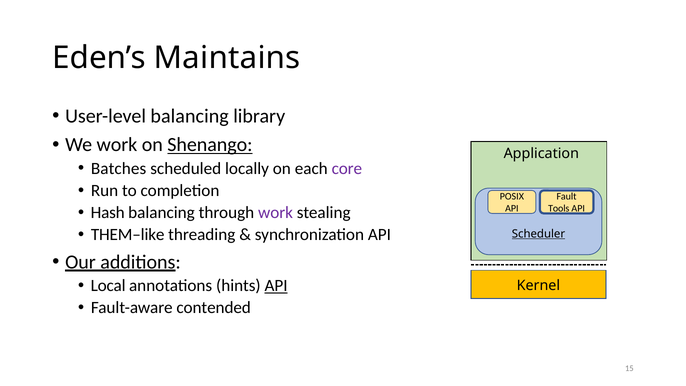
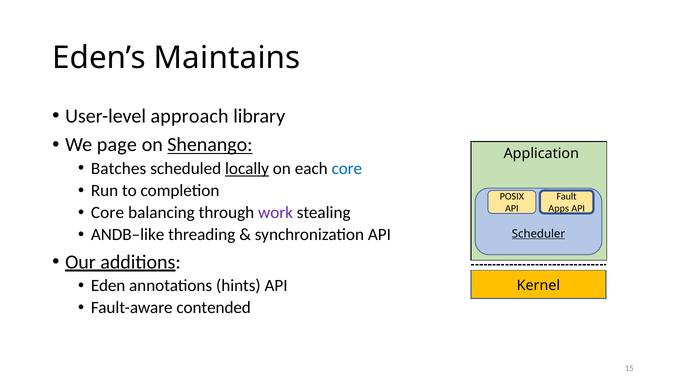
User-level balancing: balancing -> approach
We work: work -> page
locally underline: none -> present
core at (347, 168) colour: purple -> blue
Hash at (108, 213): Hash -> Core
Tools: Tools -> Apps
THEM–like: THEM–like -> ANDB–like
Local: Local -> Eden
API at (276, 285) underline: present -> none
